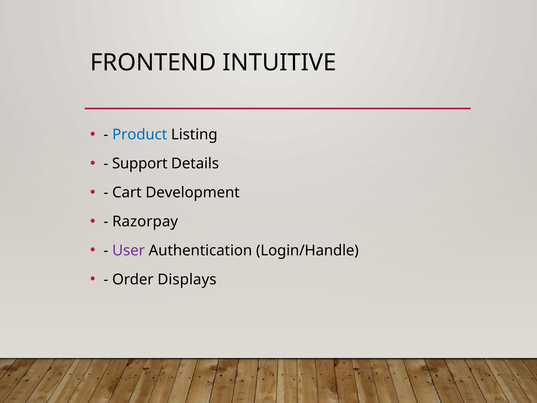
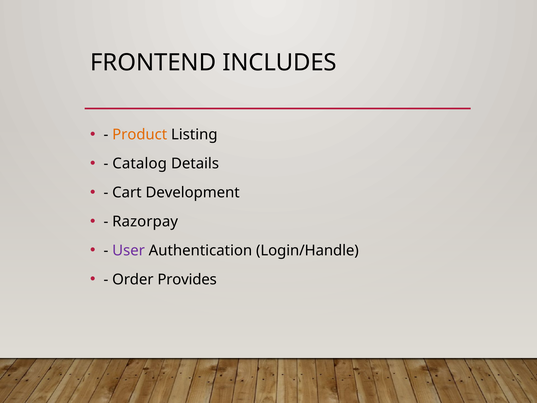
INTUITIVE: INTUITIVE -> INCLUDES
Product colour: blue -> orange
Support: Support -> Catalog
Displays: Displays -> Provides
